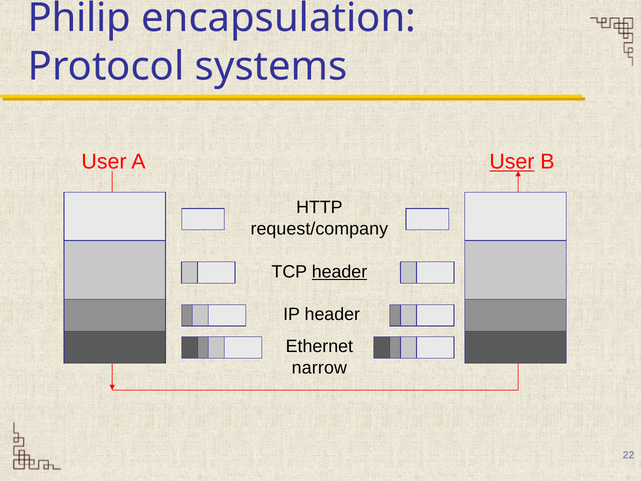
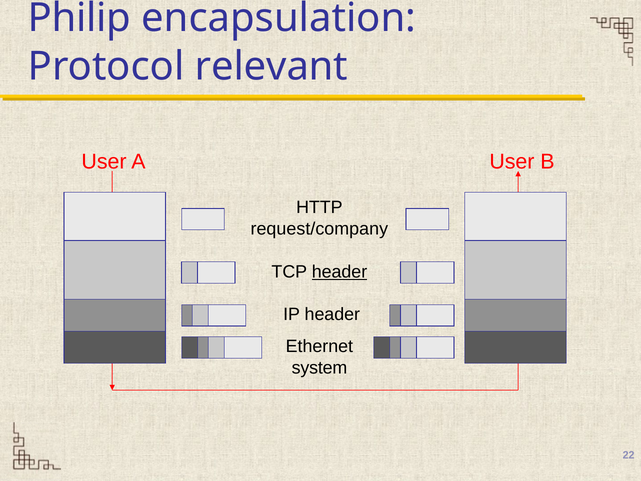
systems: systems -> relevant
User at (512, 162) underline: present -> none
narrow: narrow -> system
